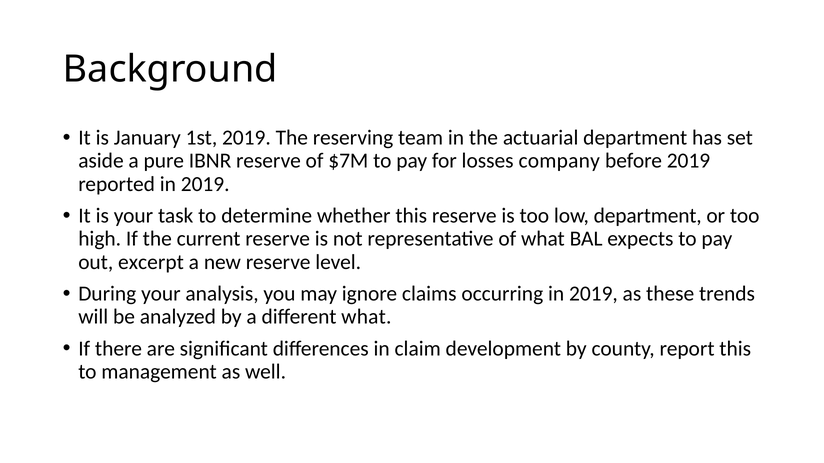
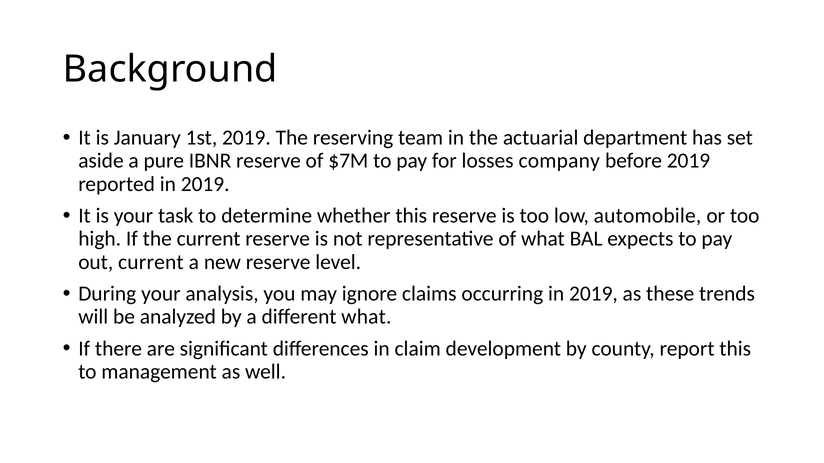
low department: department -> automobile
out excerpt: excerpt -> current
